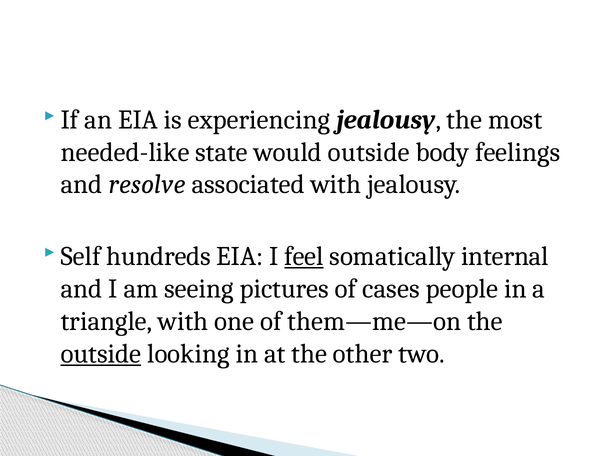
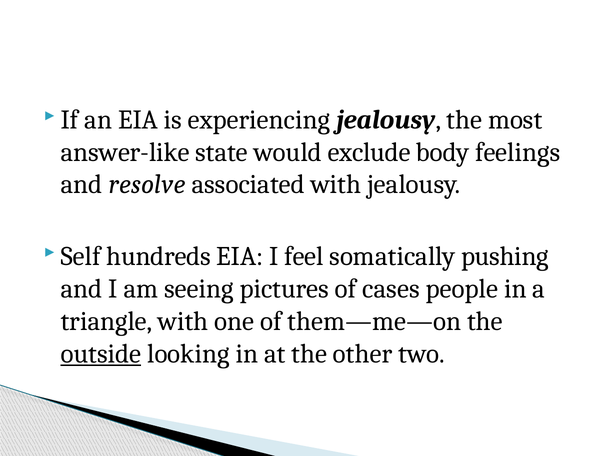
needed-like: needed-like -> answer-like
would outside: outside -> exclude
feel underline: present -> none
internal: internal -> pushing
